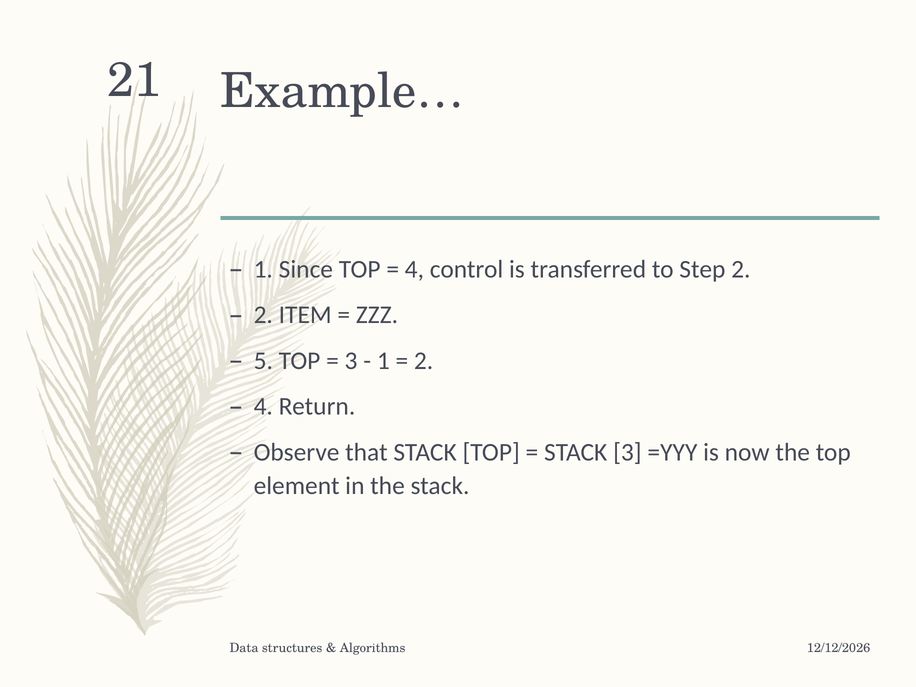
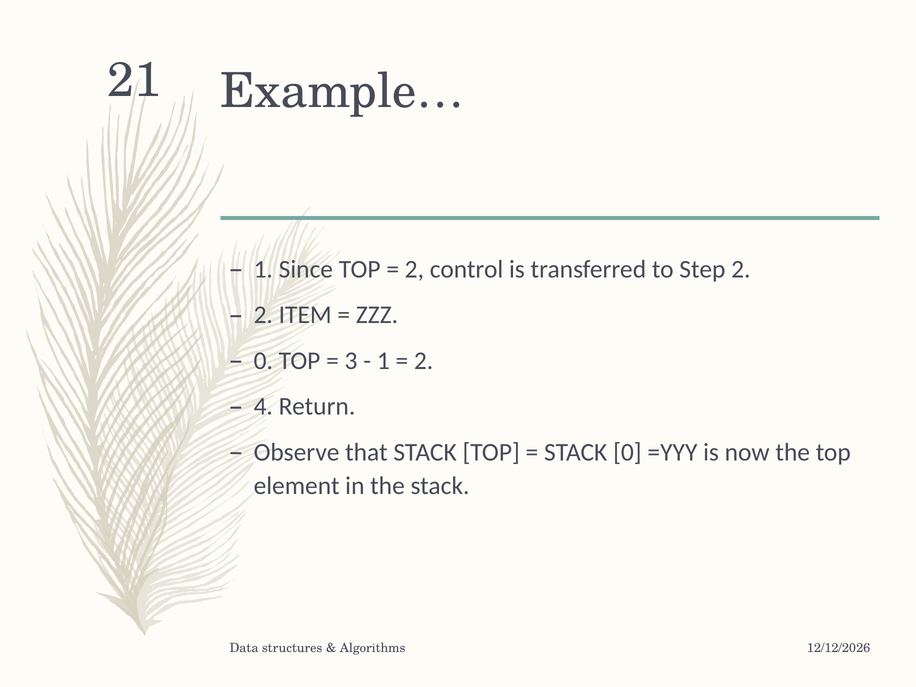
4 at (414, 269): 4 -> 2
5 at (263, 361): 5 -> 0
STACK 3: 3 -> 0
